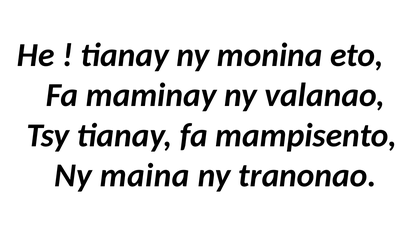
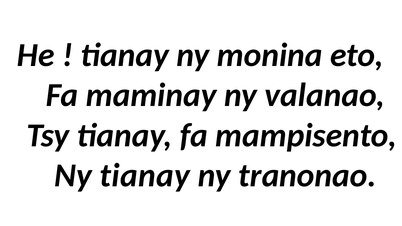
Ny maina: maina -> tianay
